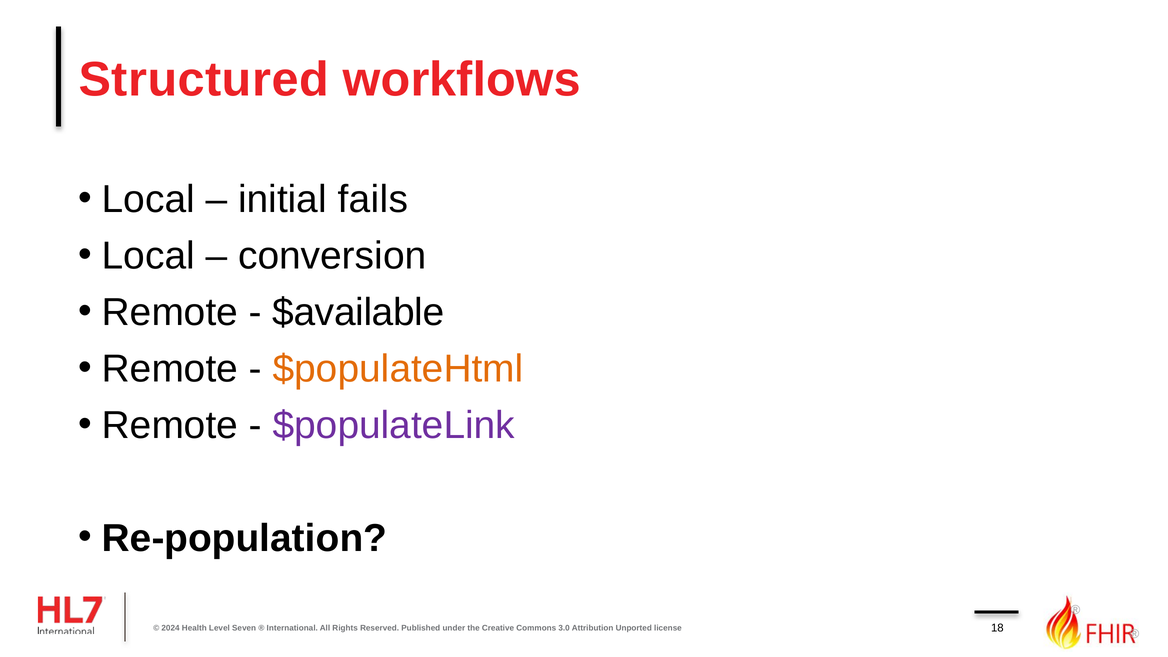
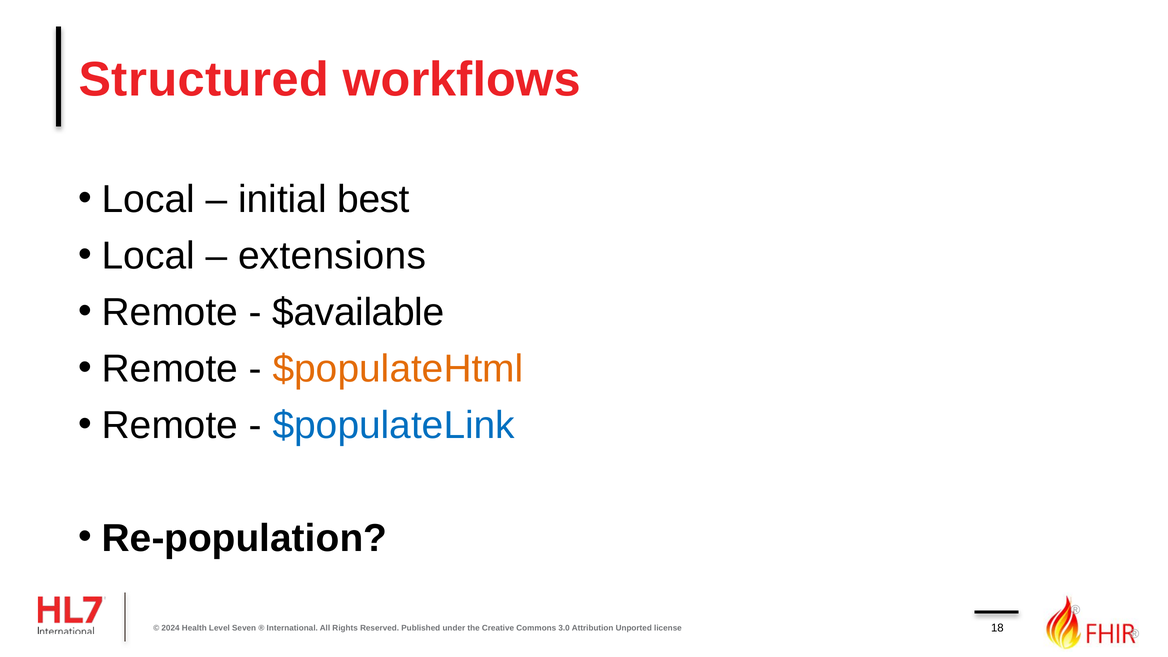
fails: fails -> best
conversion: conversion -> extensions
$populateLink colour: purple -> blue
